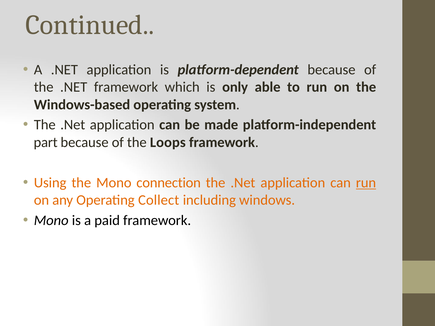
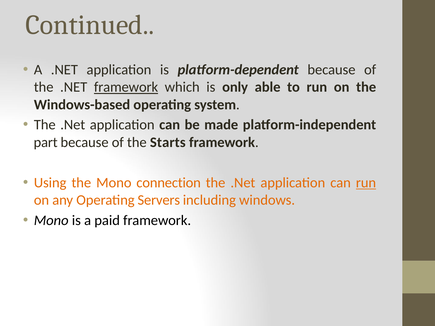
framework at (126, 87) underline: none -> present
Loops: Loops -> Starts
Collect: Collect -> Servers
